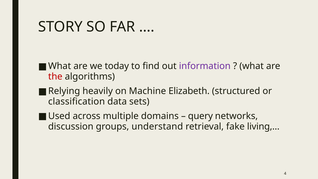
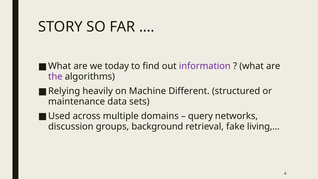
the colour: red -> purple
Elizabeth: Elizabeth -> Different
classification: classification -> maintenance
understand: understand -> background
